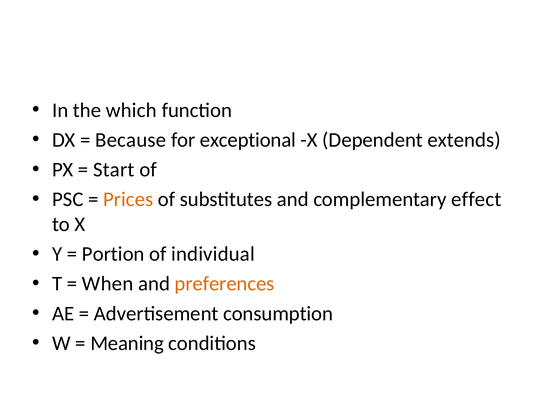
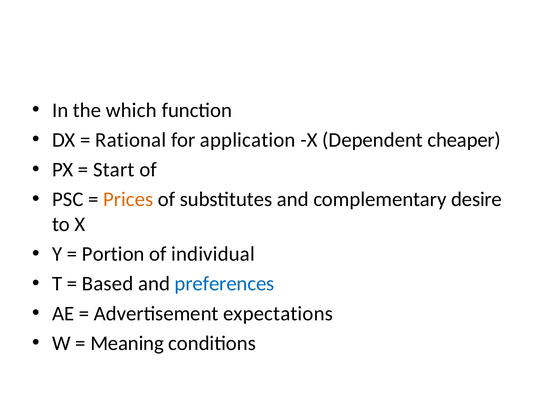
Because: Because -> Rational
exceptional: exceptional -> application
extends: extends -> cheaper
effect: effect -> desire
When: When -> Based
preferences colour: orange -> blue
consumption: consumption -> expectations
